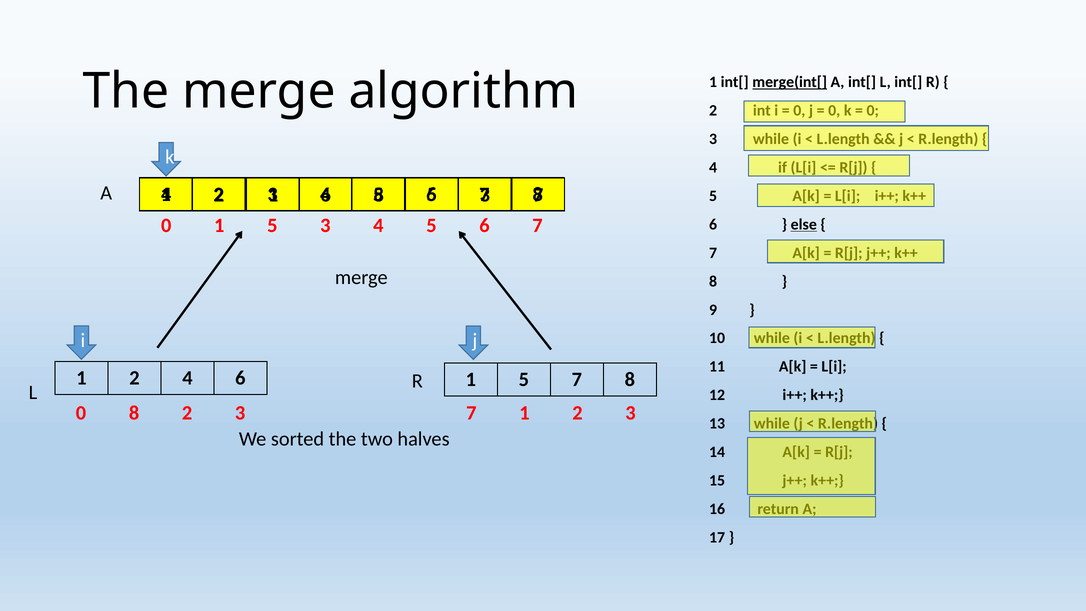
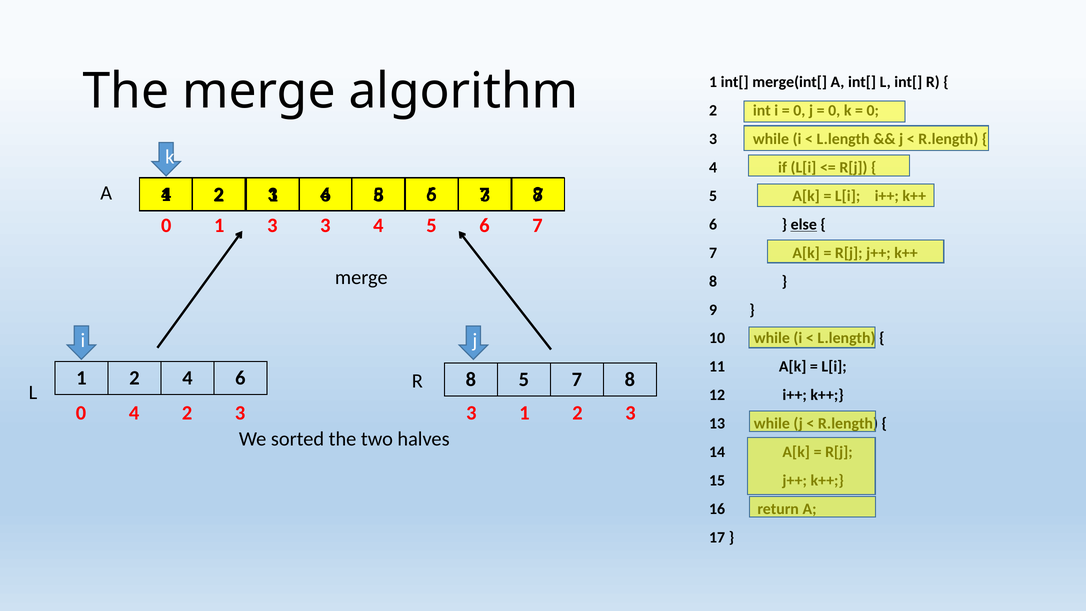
merge(int[ underline: present -> none
0 1 5: 5 -> 3
4 6 1: 1 -> 8
0 8: 8 -> 4
2 3 7: 7 -> 3
